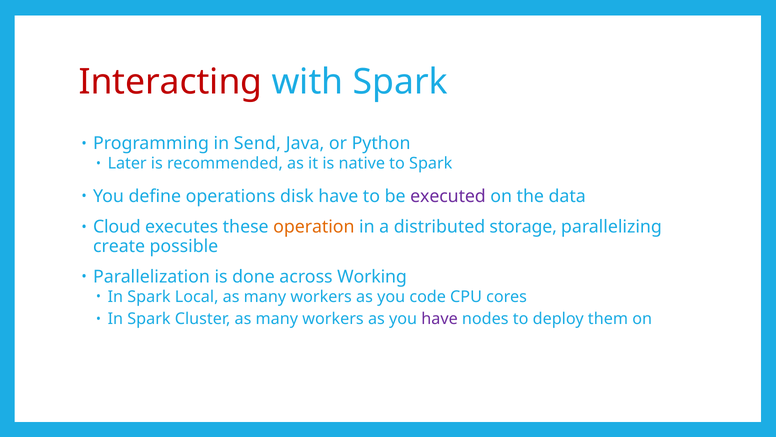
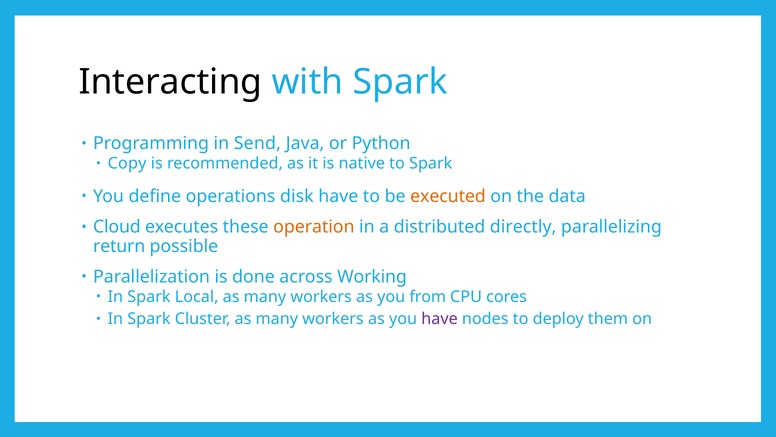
Interacting colour: red -> black
Later: Later -> Copy
executed colour: purple -> orange
storage: storage -> directly
create: create -> return
code: code -> from
